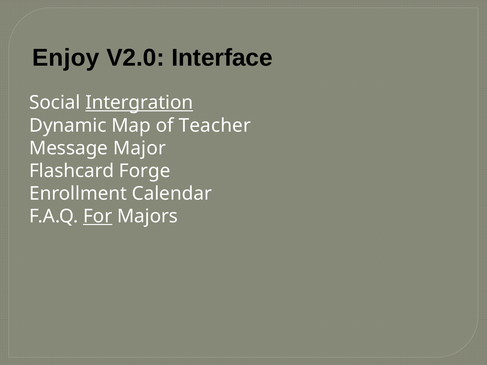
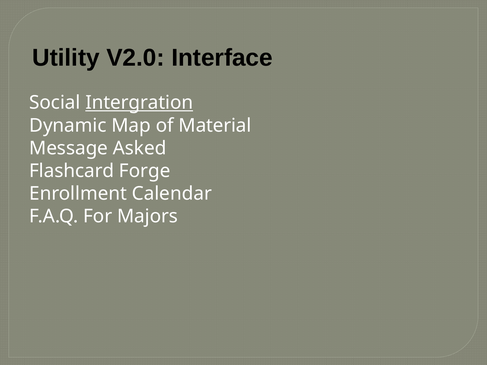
Enjoy: Enjoy -> Utility
Teacher: Teacher -> Material
Major: Major -> Asked
For underline: present -> none
